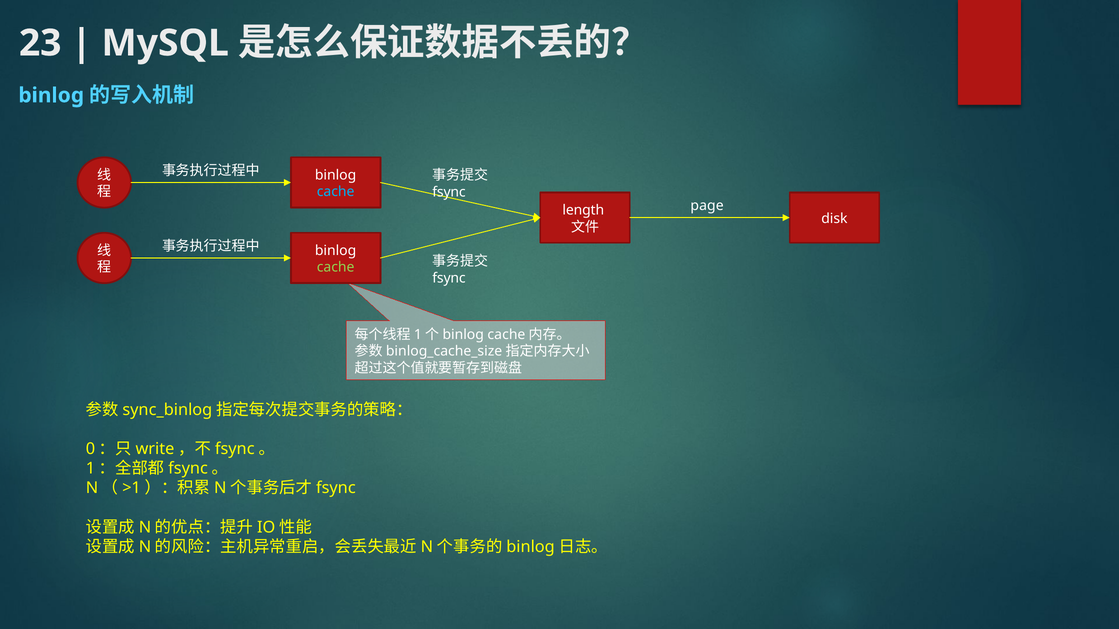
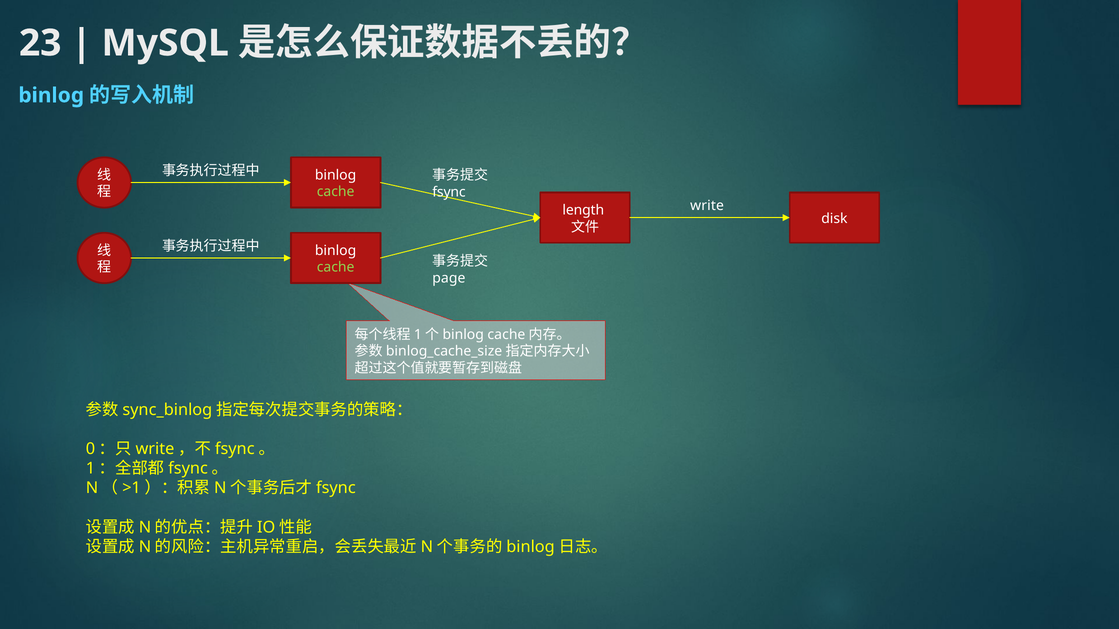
cache at (336, 192) colour: light blue -> light green
page: page -> write
fsync at (449, 278): fsync -> page
